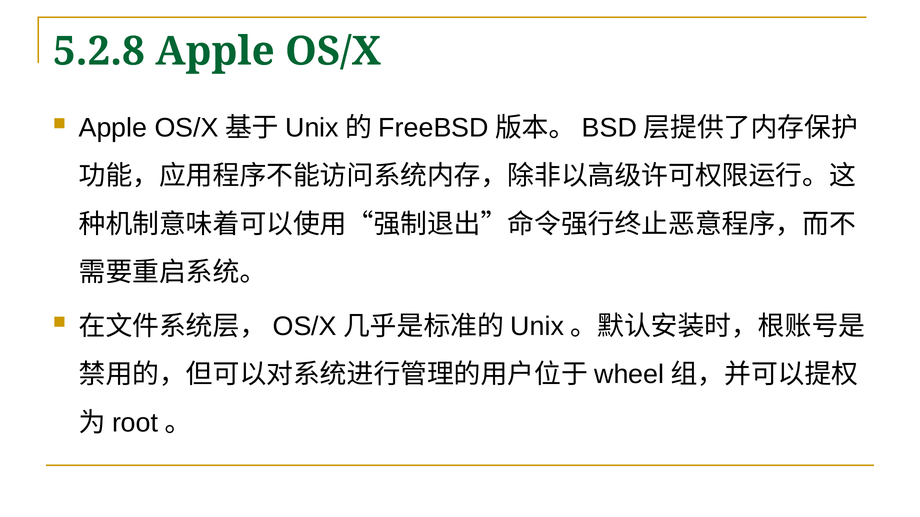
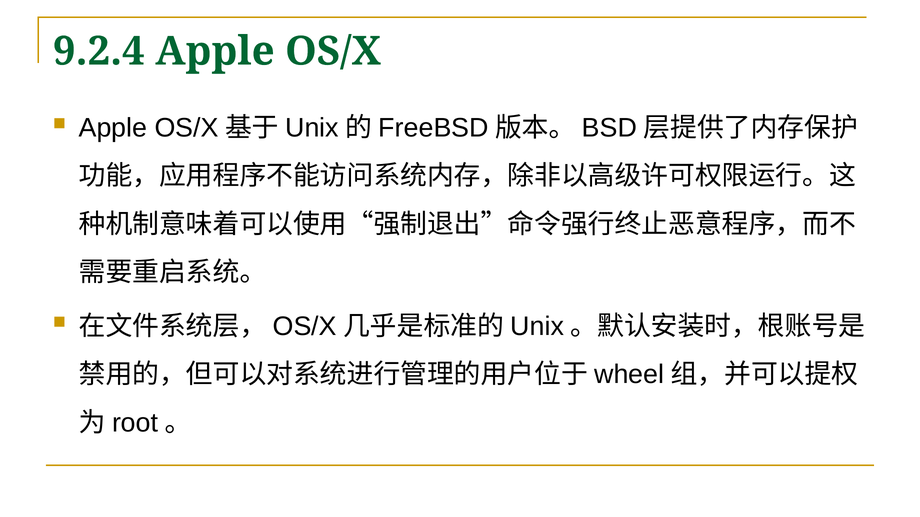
5.2.8: 5.2.8 -> 9.2.4
